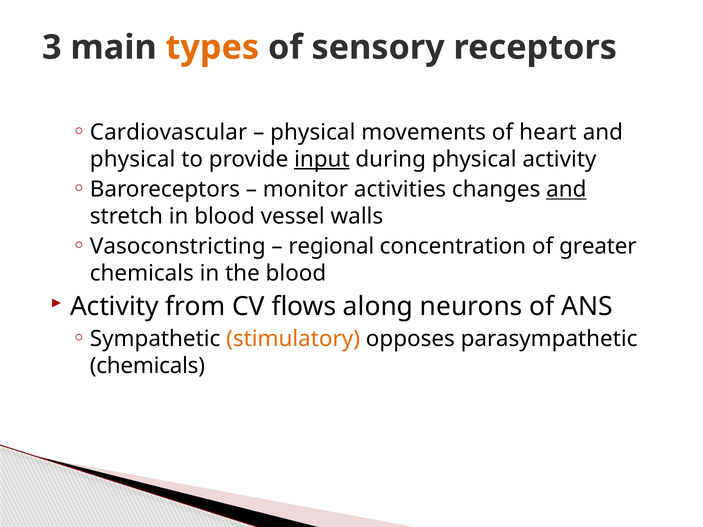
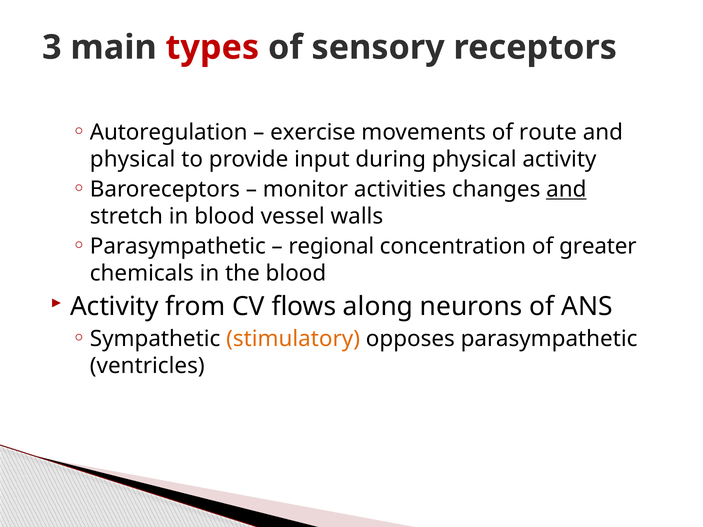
types colour: orange -> red
Cardiovascular: Cardiovascular -> Autoregulation
physical at (313, 132): physical -> exercise
heart: heart -> route
input underline: present -> none
Vasoconstricting at (178, 246): Vasoconstricting -> Parasympathetic
chemicals at (147, 366): chemicals -> ventricles
